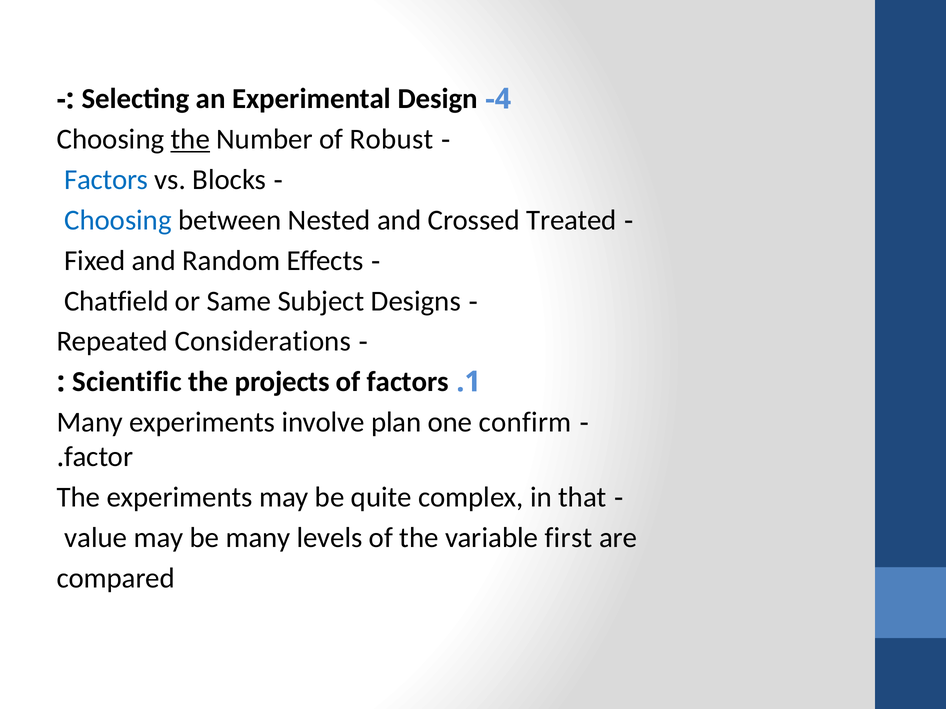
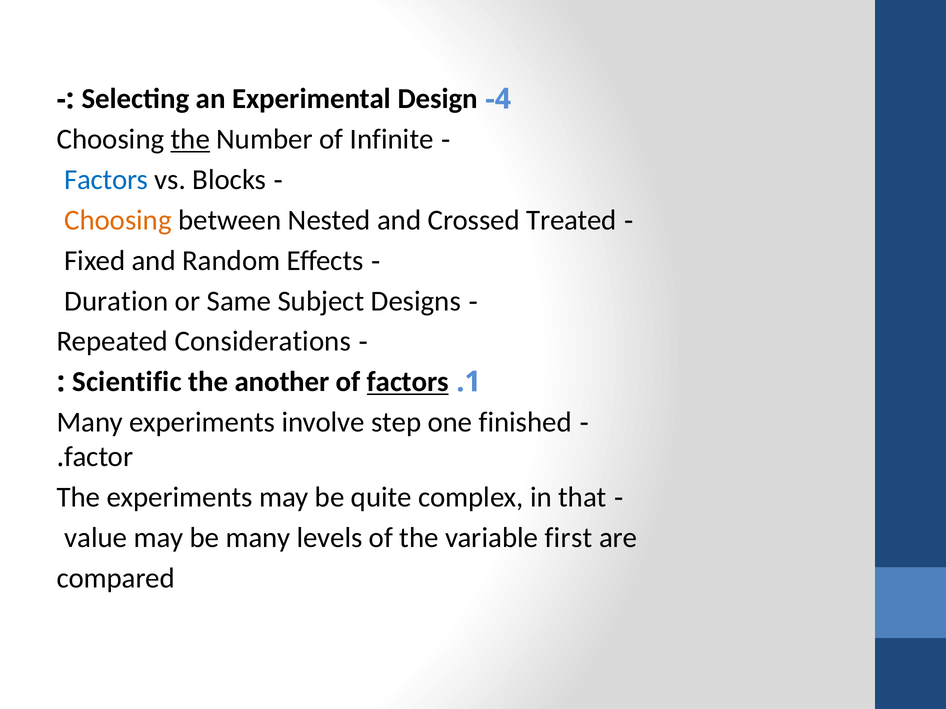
Robust: Robust -> Infinite
Choosing at (118, 220) colour: blue -> orange
Chatfield: Chatfield -> Duration
projects: projects -> another
factors at (408, 382) underline: none -> present
plan: plan -> step
confirm: confirm -> finished
